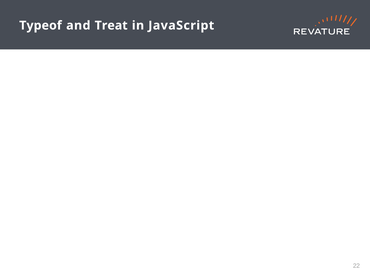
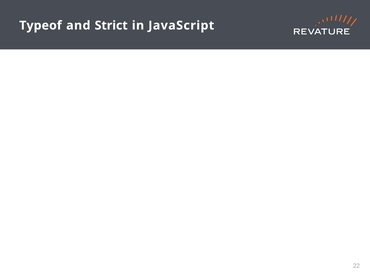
Treat: Treat -> Strict
